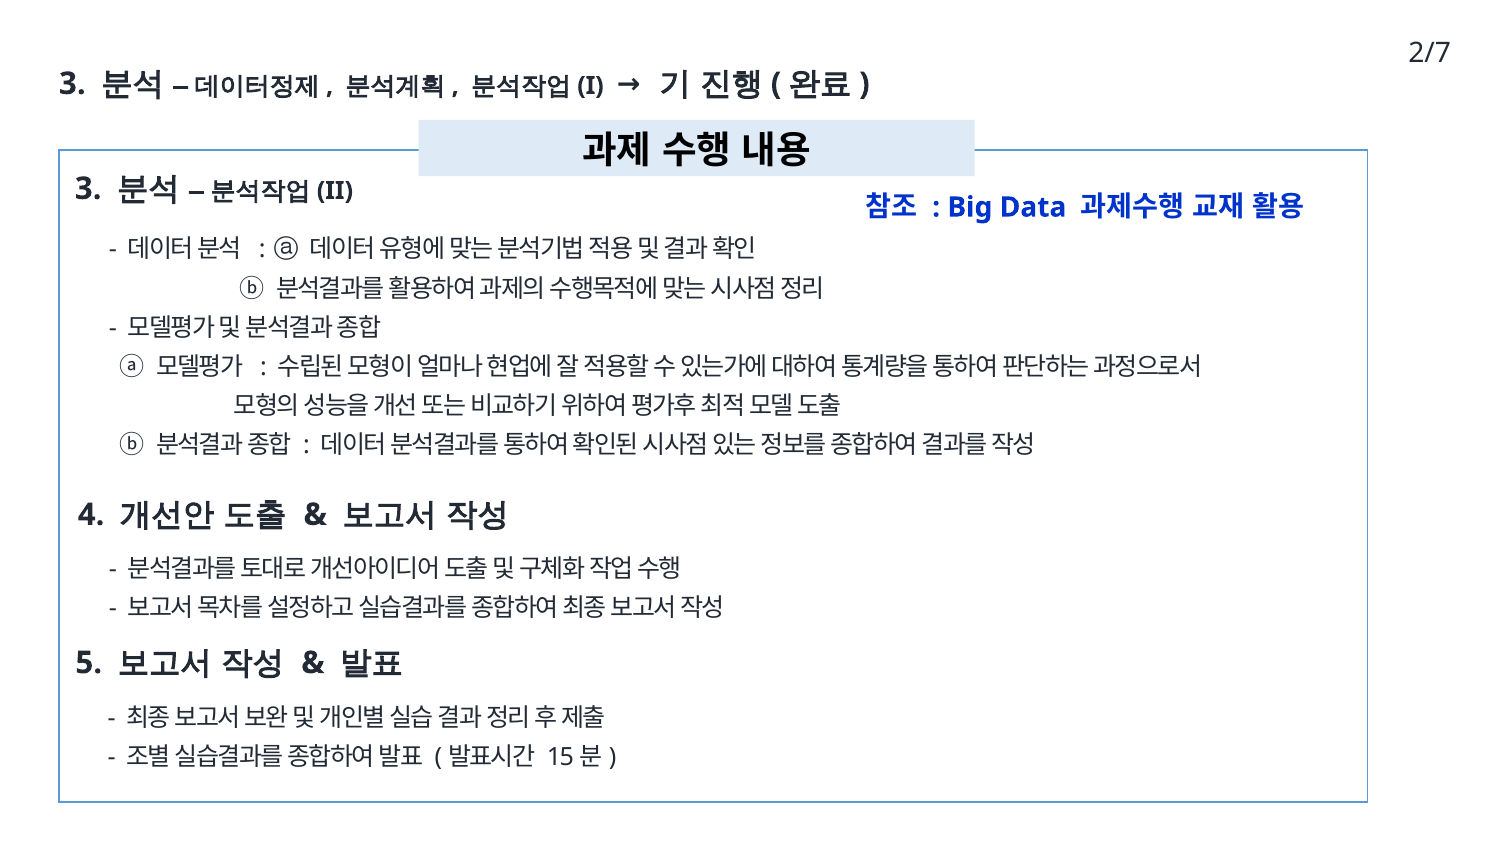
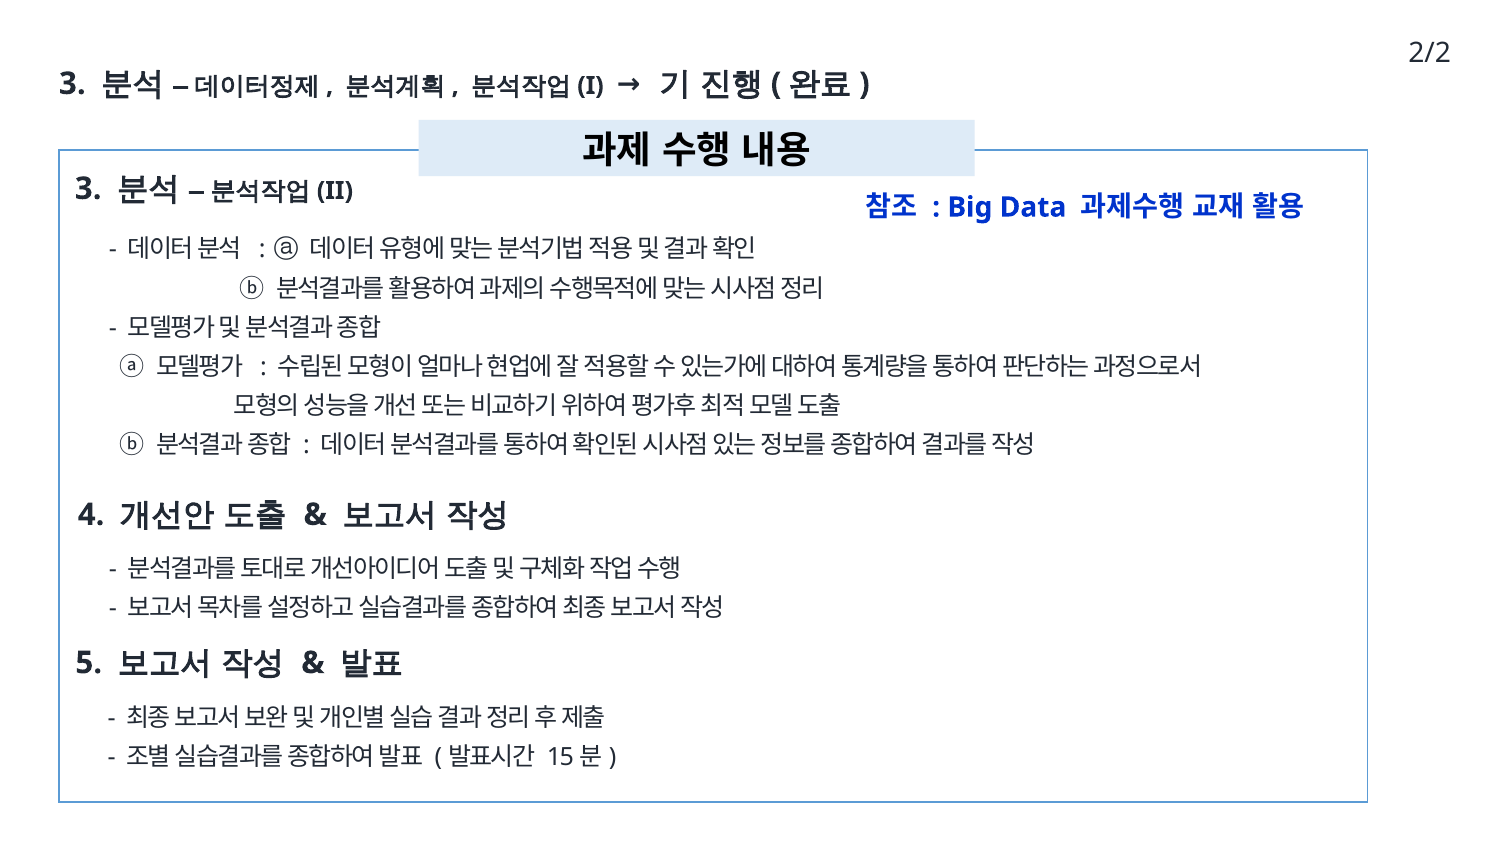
2/7: 2/7 -> 2/2
